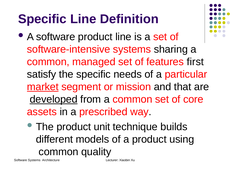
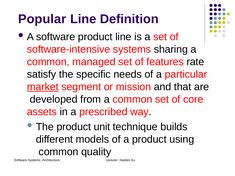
Specific at (42, 19): Specific -> Popular
first: first -> rate
developed underline: present -> none
